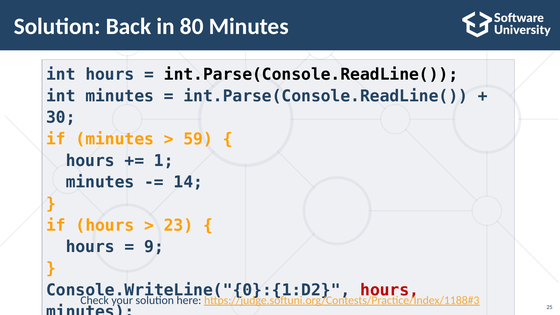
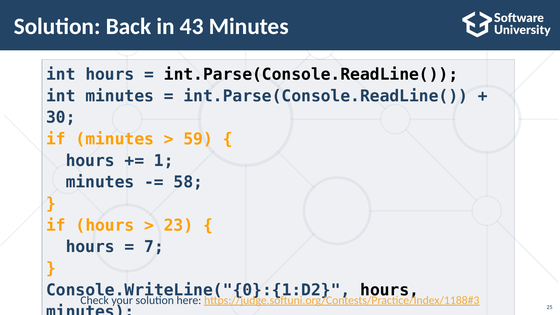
80: 80 -> 43
14: 14 -> 58
9: 9 -> 7
hours at (390, 290) colour: red -> black
